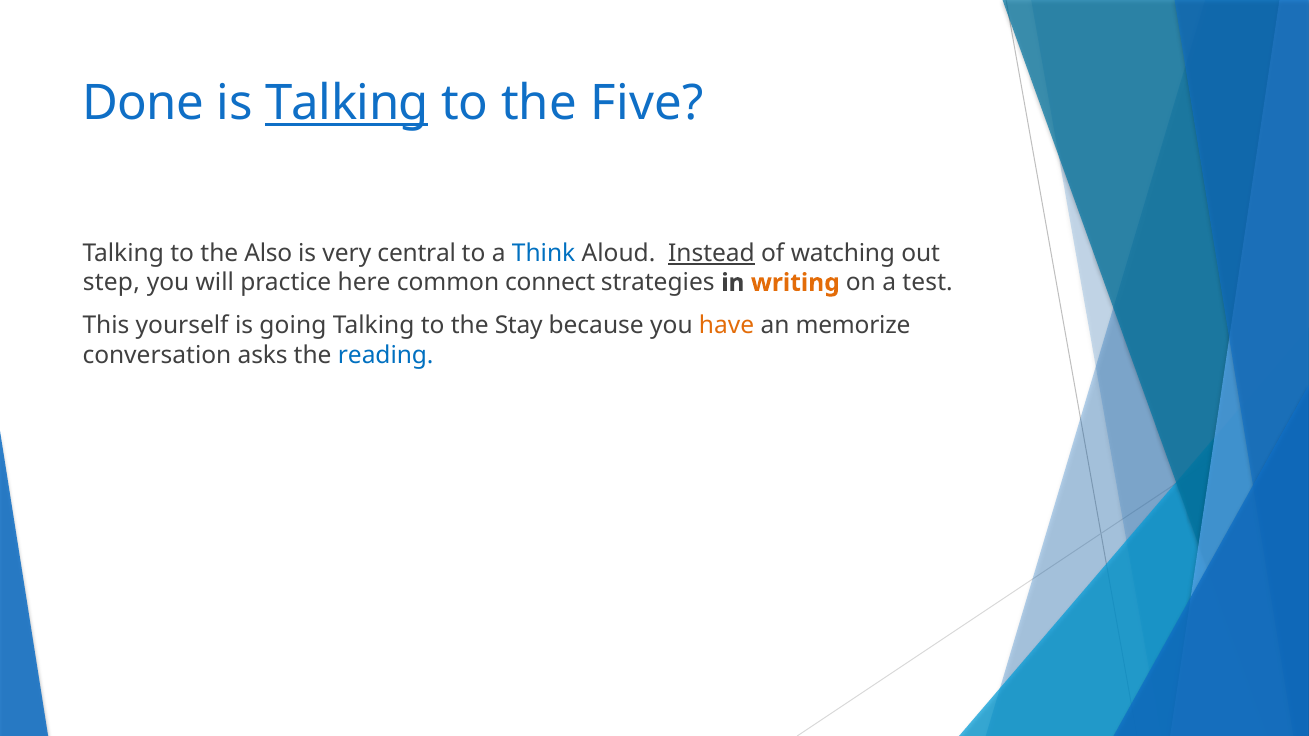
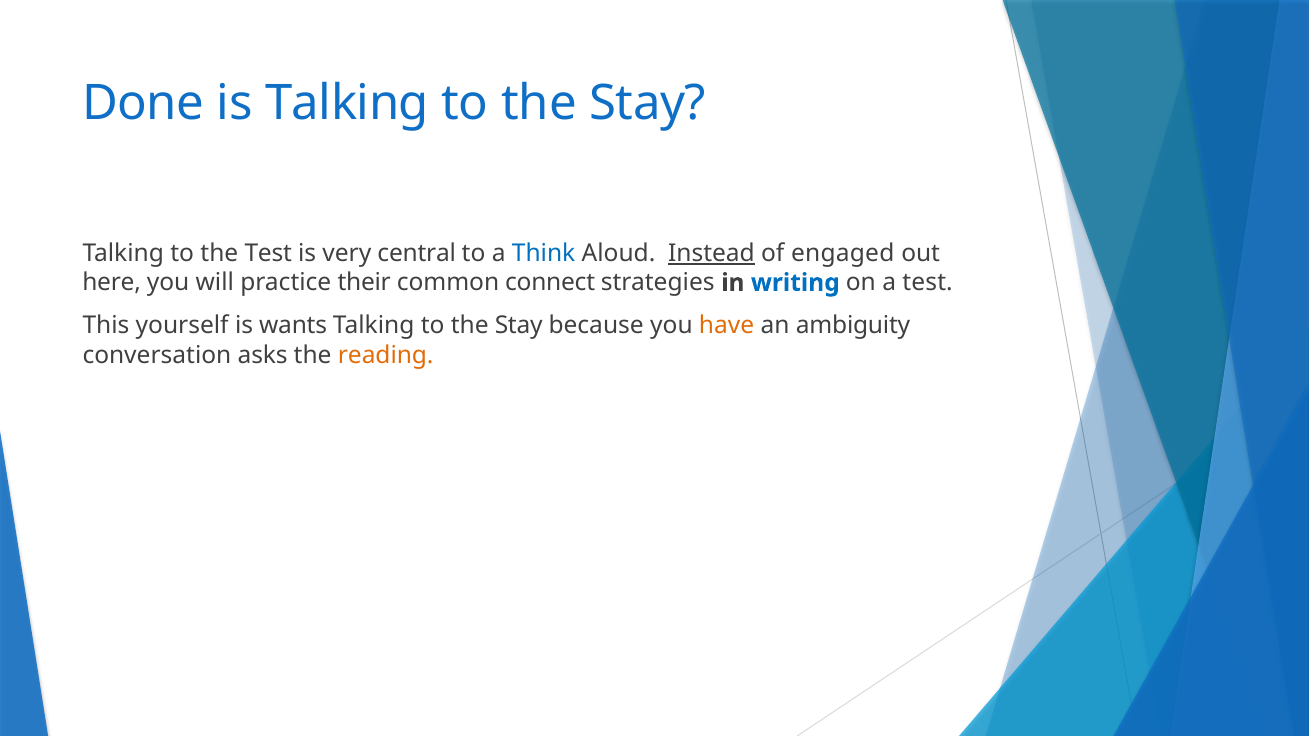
Talking at (347, 103) underline: present -> none
Five at (647, 103): Five -> Stay
the Also: Also -> Test
watching: watching -> engaged
step: step -> here
here: here -> their
writing colour: orange -> blue
going: going -> wants
memorize: memorize -> ambiguity
reading colour: blue -> orange
